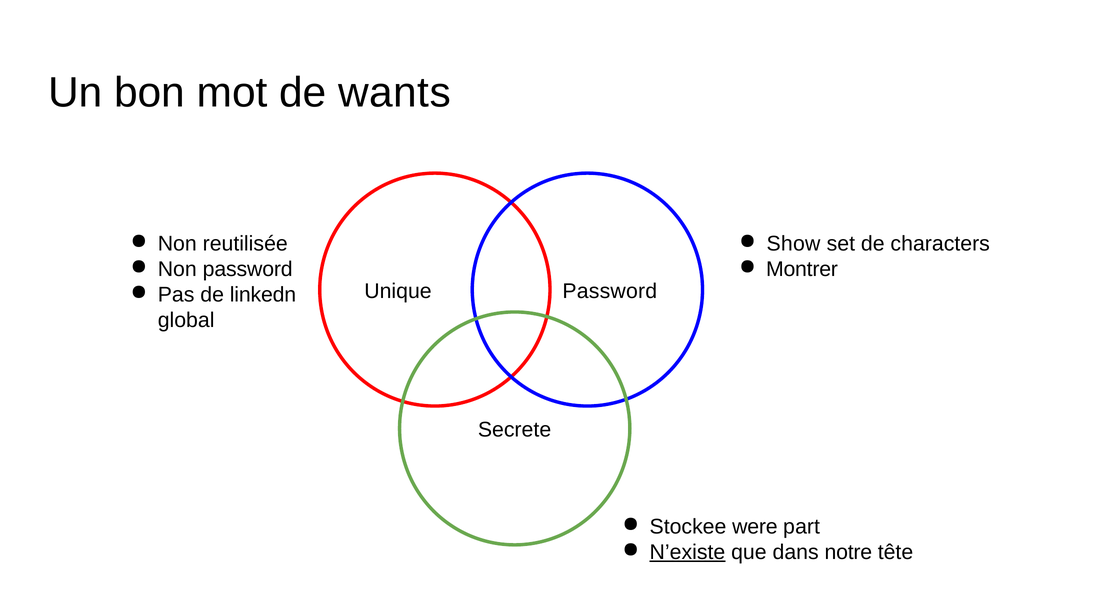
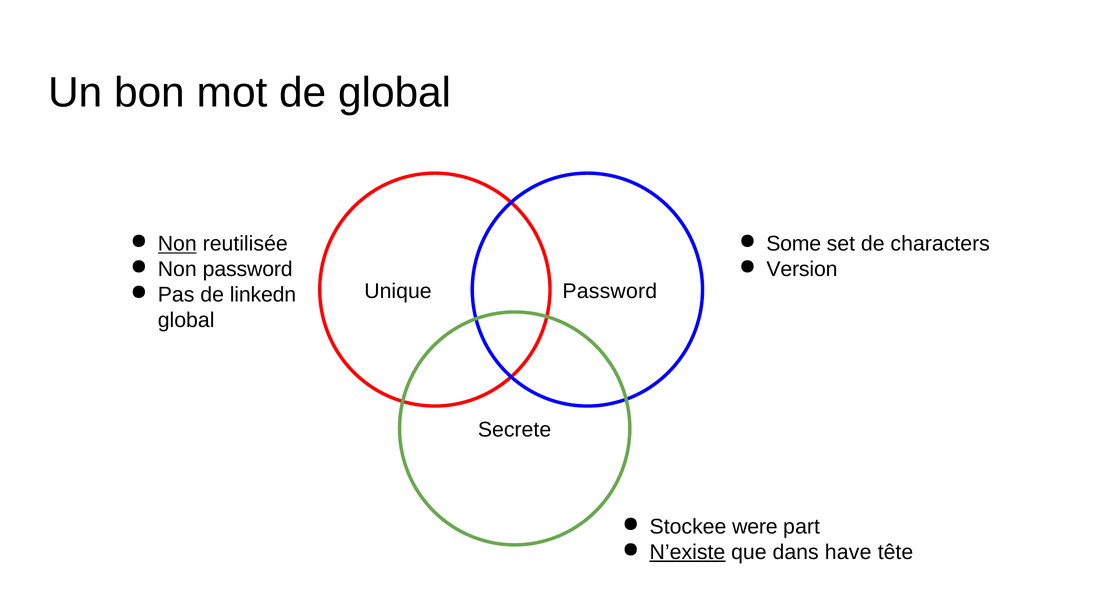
de wants: wants -> global
Non at (177, 244) underline: none -> present
Show: Show -> Some
Montrer: Montrer -> Version
notre: notre -> have
